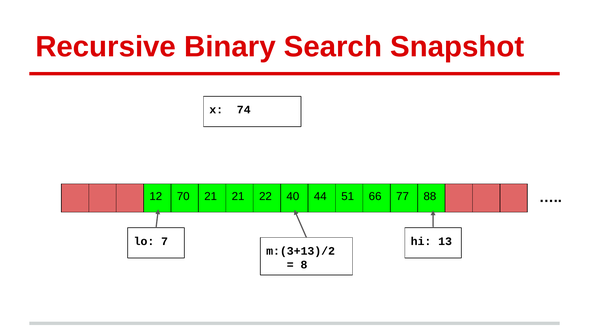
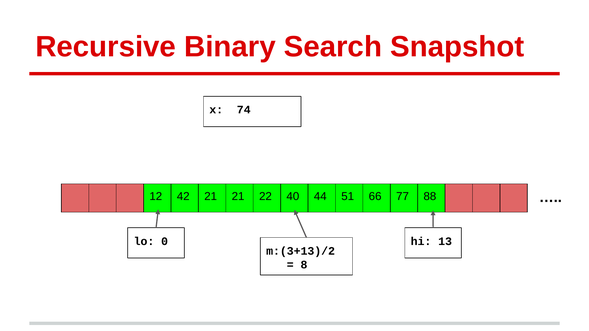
70: 70 -> 42
7: 7 -> 0
